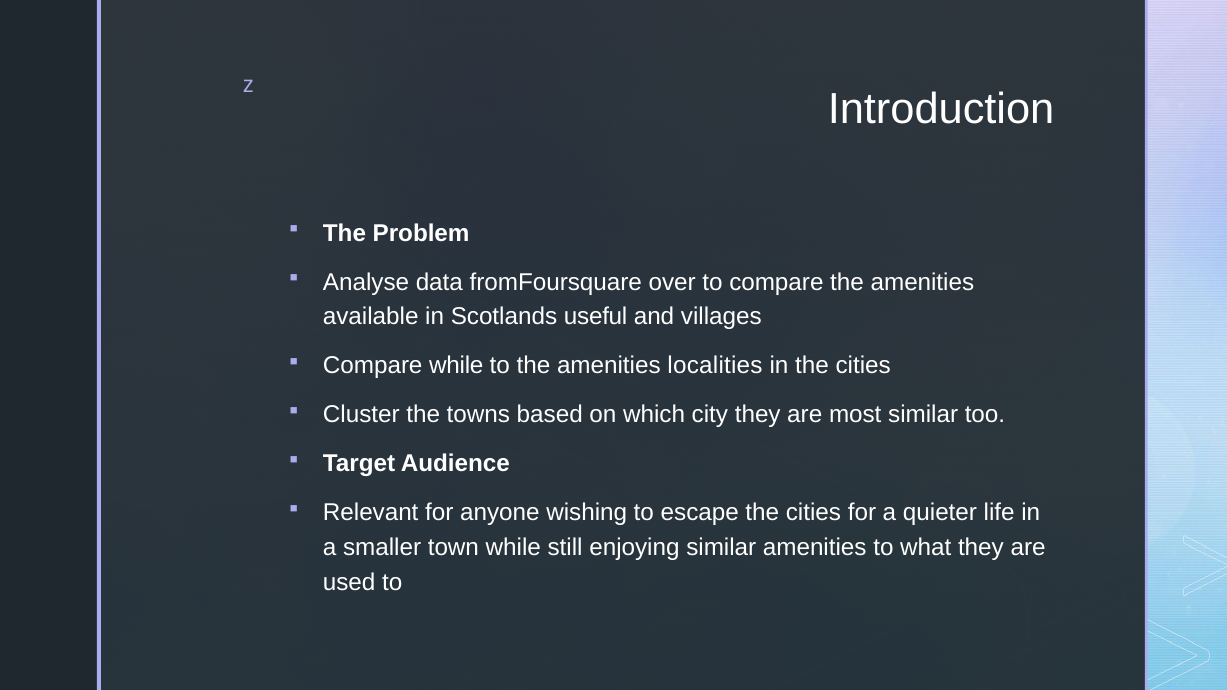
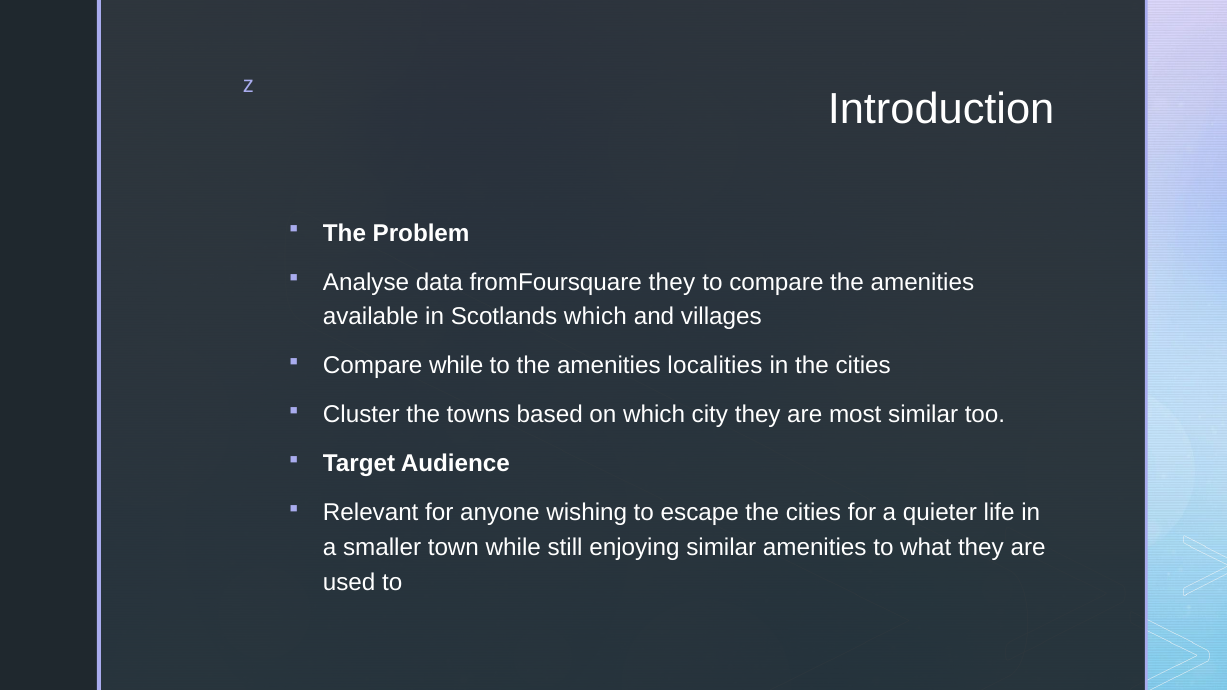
fromFoursquare over: over -> they
Scotlands useful: useful -> which
